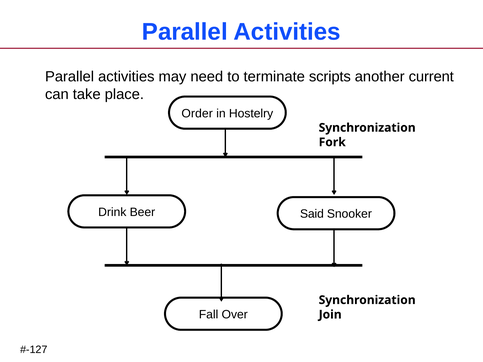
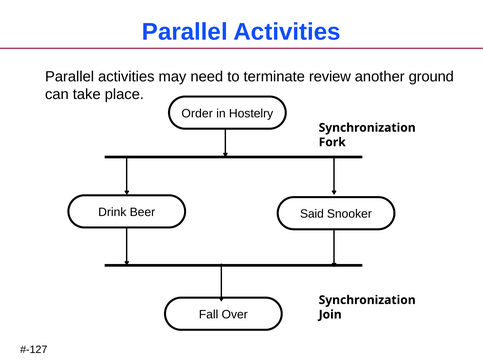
scripts: scripts -> review
current: current -> ground
